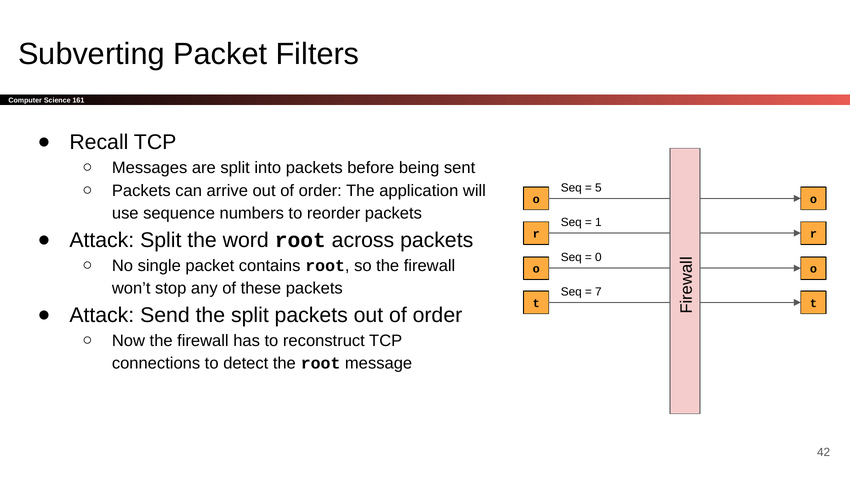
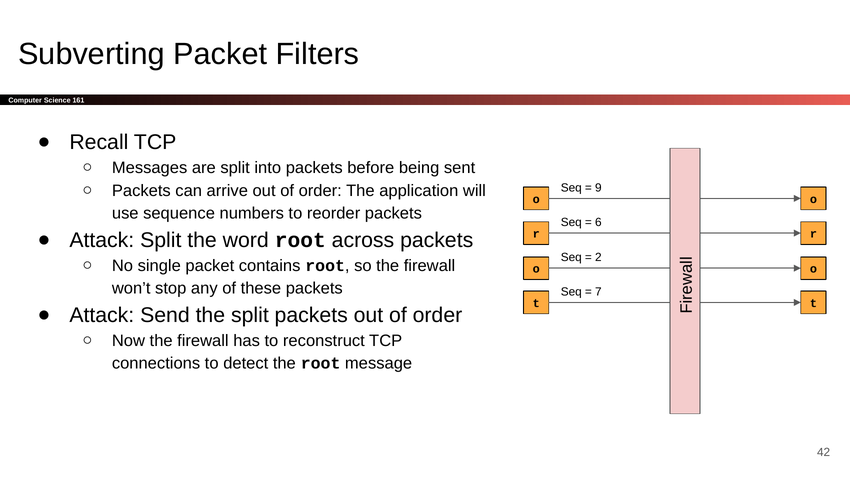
5: 5 -> 9
1: 1 -> 6
0: 0 -> 2
